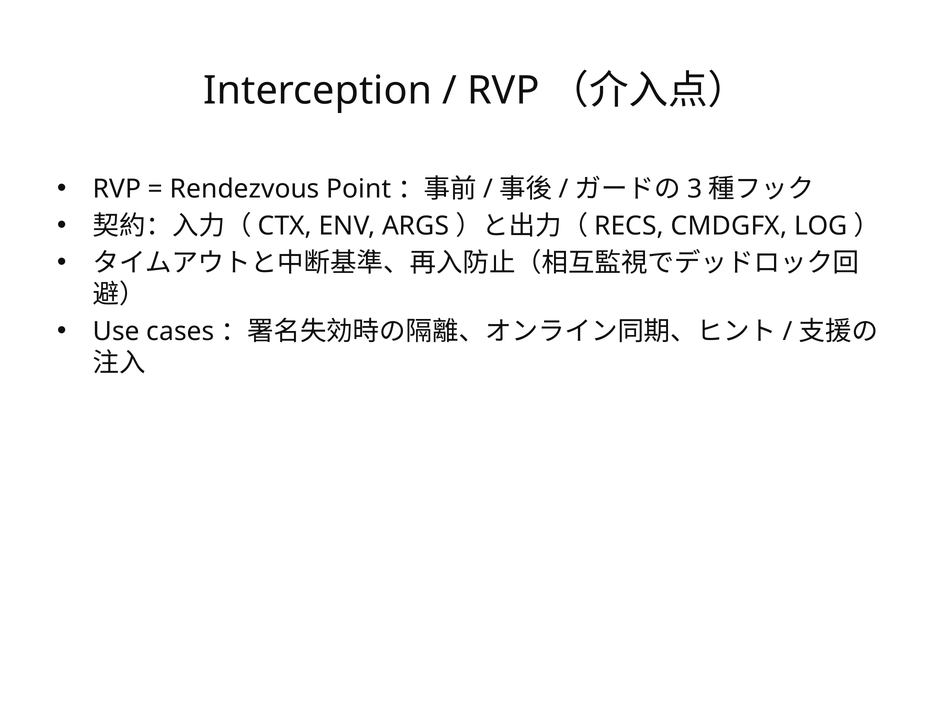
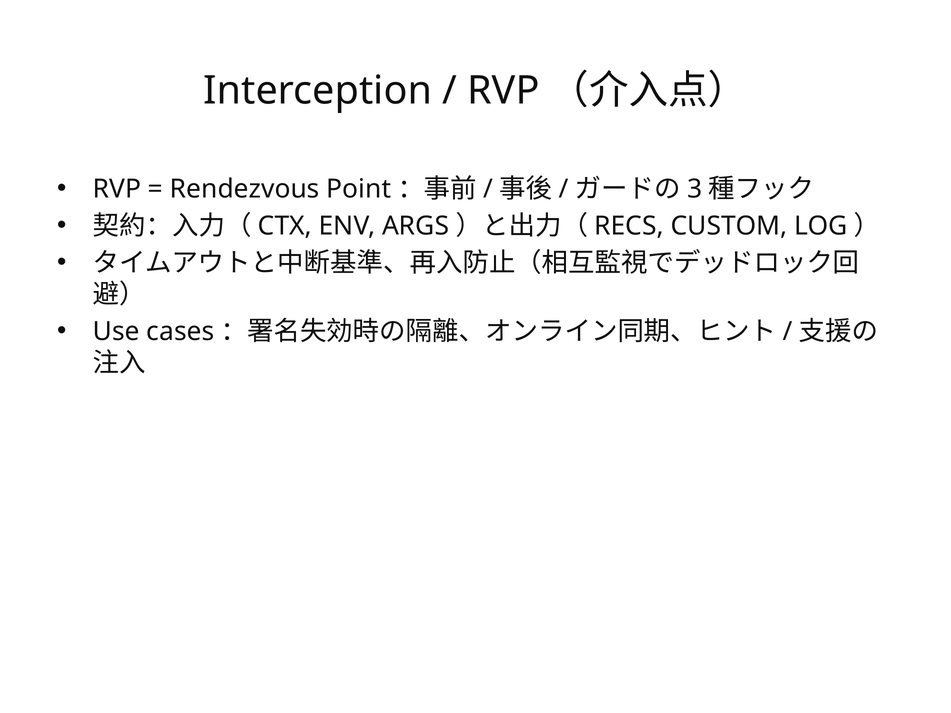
CMDGFX: CMDGFX -> CUSTOM
